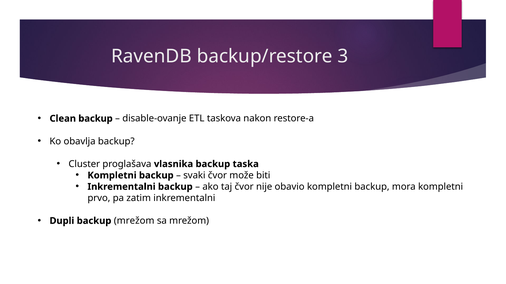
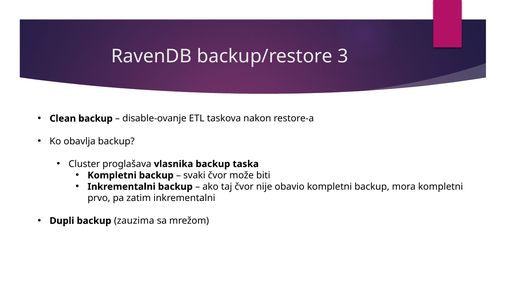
backup mrežom: mrežom -> zauzima
